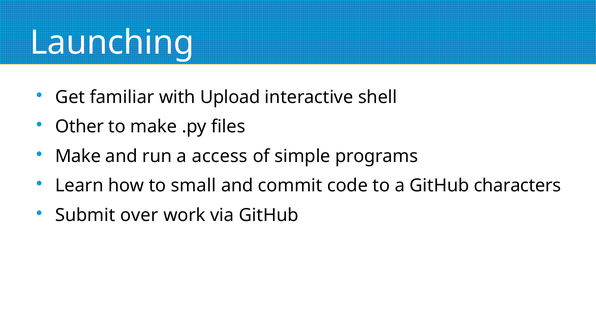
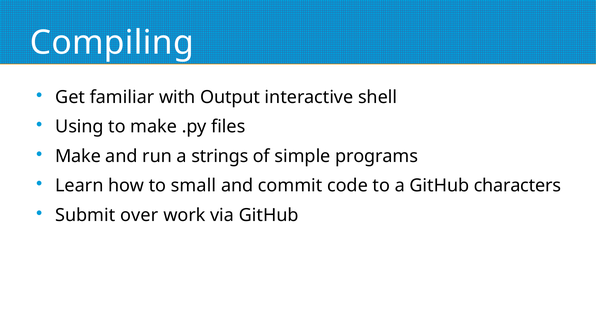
Launching: Launching -> Compiling
Upload: Upload -> Output
Other: Other -> Using
access: access -> strings
